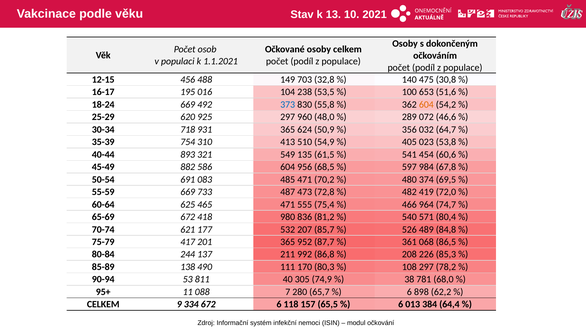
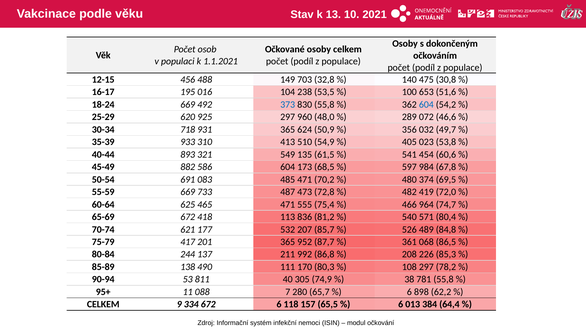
604 at (426, 104) colour: orange -> blue
64,7: 64,7 -> 49,7
754: 754 -> 933
956: 956 -> 173
980: 980 -> 113
781 68,0: 68,0 -> 55,8
